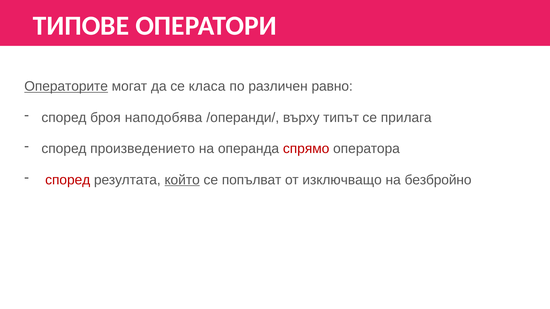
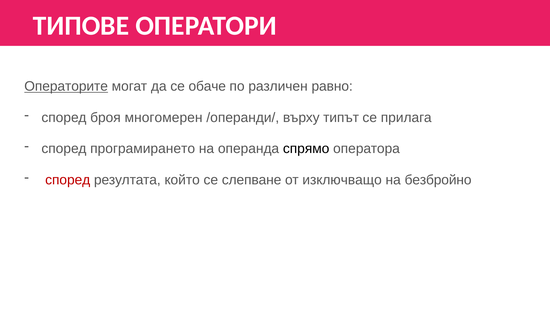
класа: класа -> обаче
наподобява: наподобява -> многомерен
произведението: произведението -> програмирането
спрямо colour: red -> black
който underline: present -> none
попълват: попълват -> слепване
